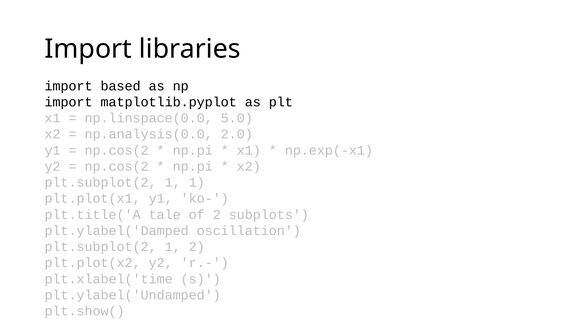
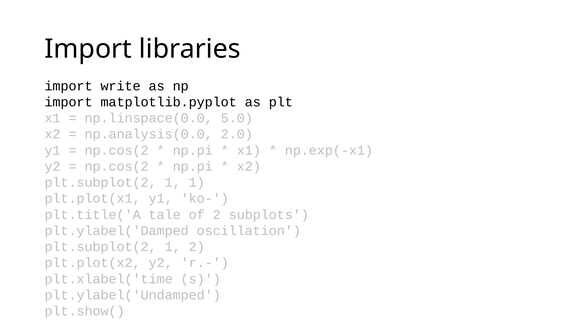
based: based -> write
